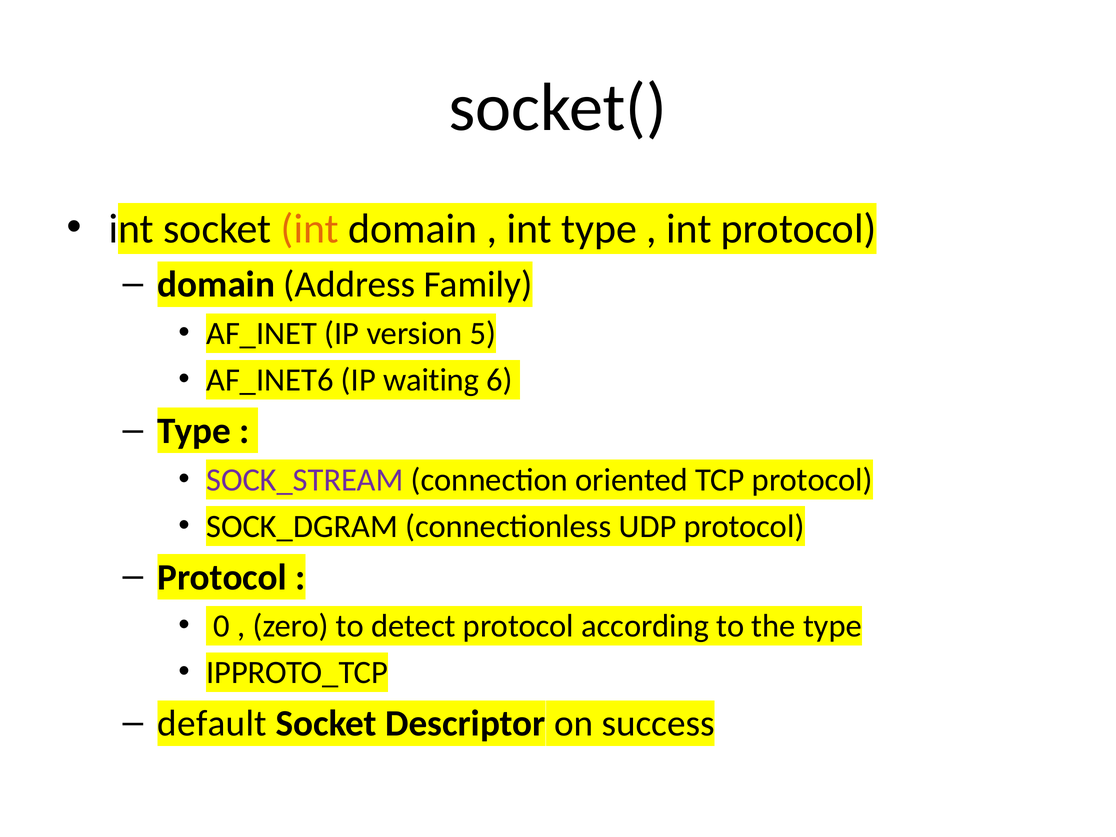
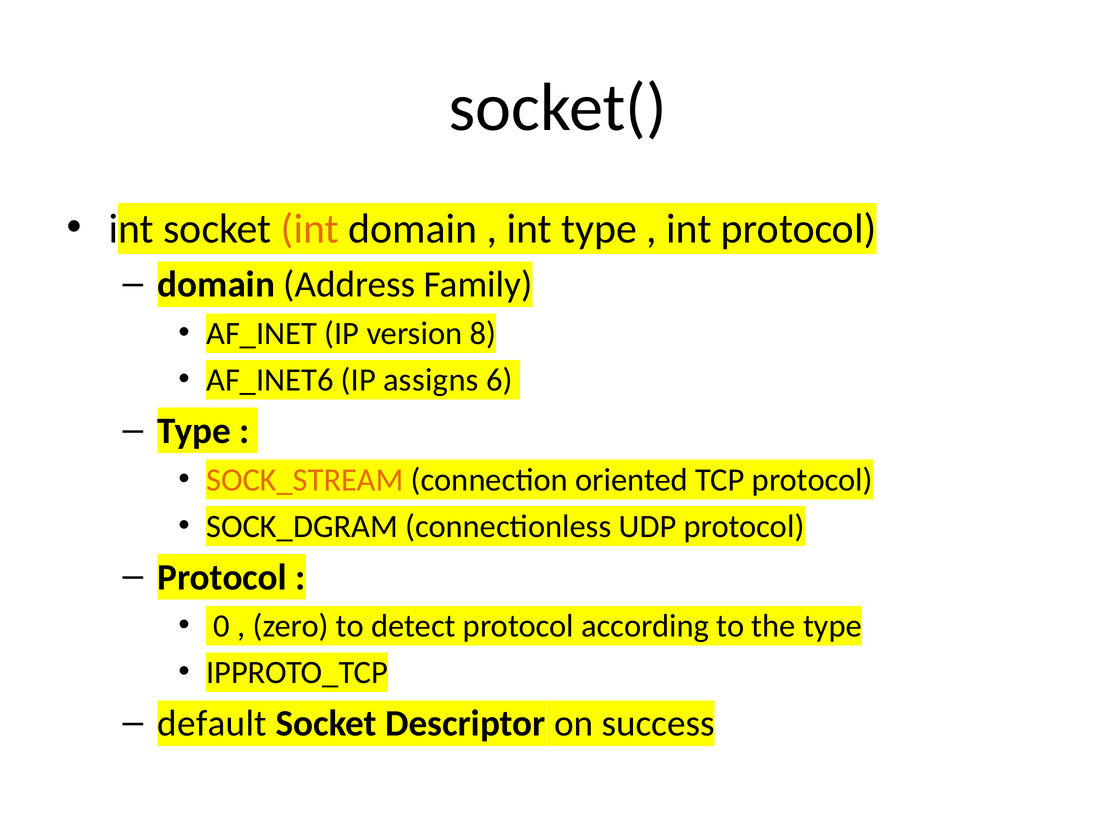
5: 5 -> 8
waiting: waiting -> assigns
SOCK_STREAM colour: purple -> orange
